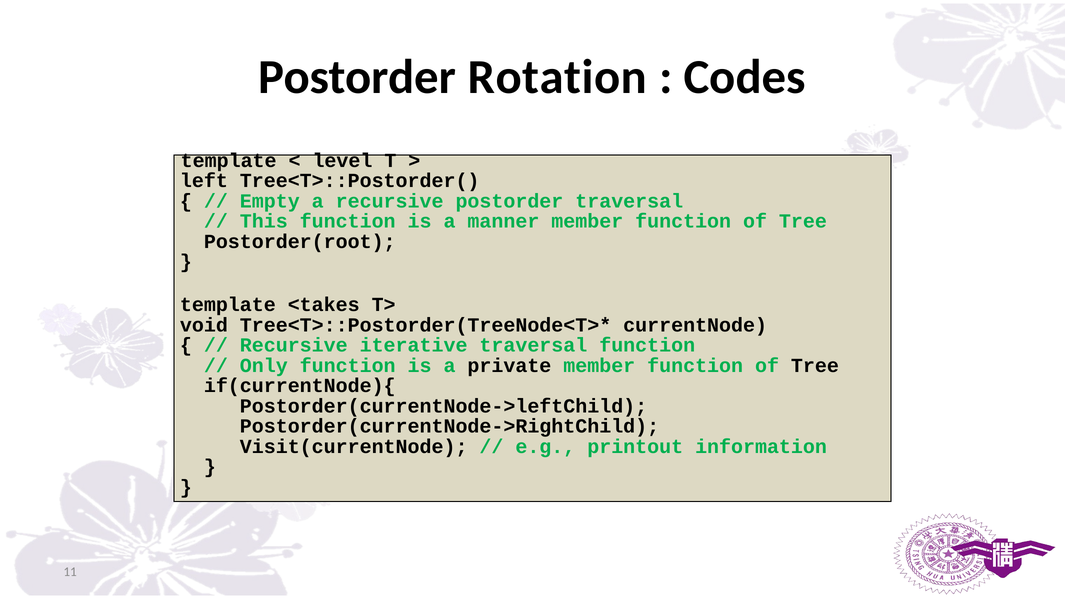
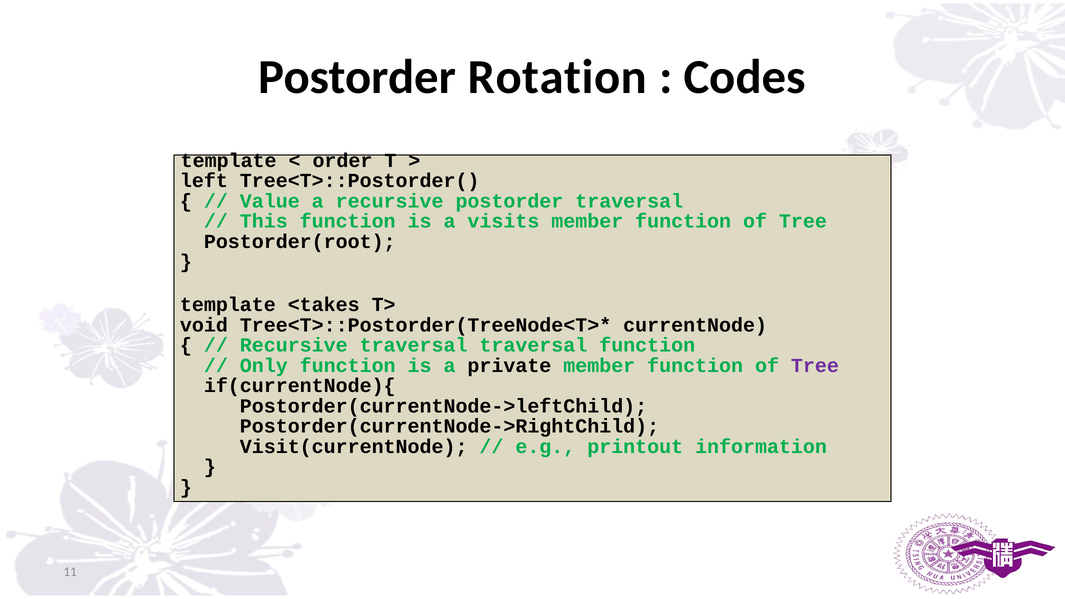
level: level -> order
Empty: Empty -> Value
manner: manner -> visits
Recursive iterative: iterative -> traversal
Tree at (815, 366) colour: black -> purple
